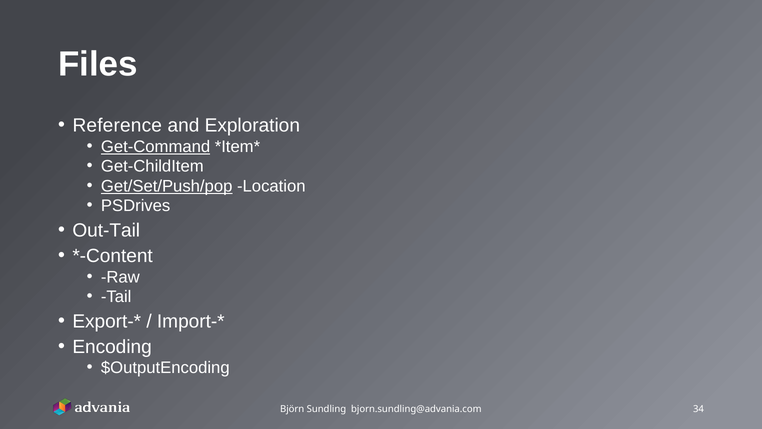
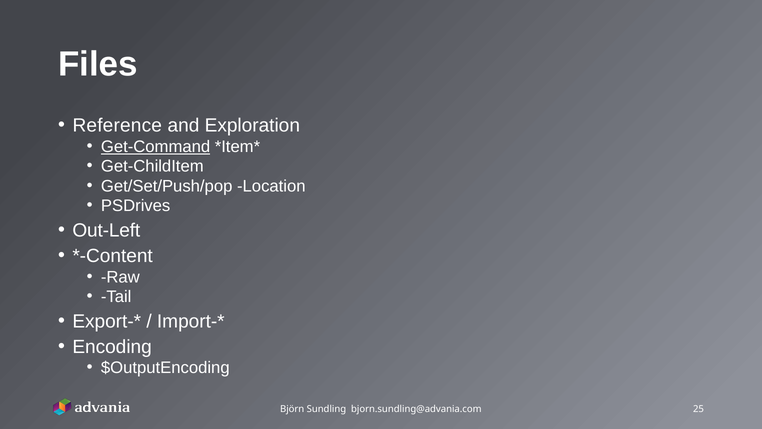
Get/Set/Push/pop underline: present -> none
Out-Tail: Out-Tail -> Out-Left
34: 34 -> 25
